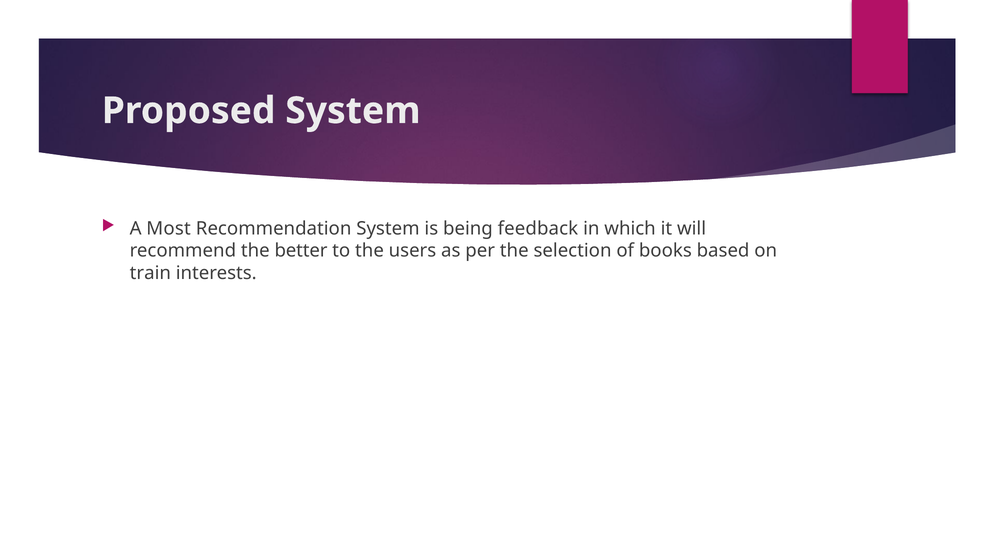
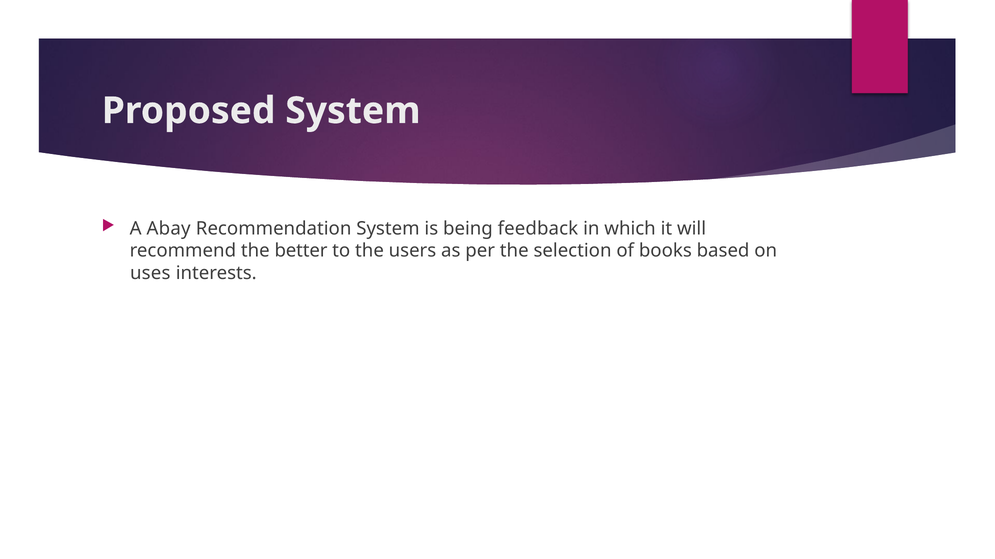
Most: Most -> Abay
train: train -> uses
